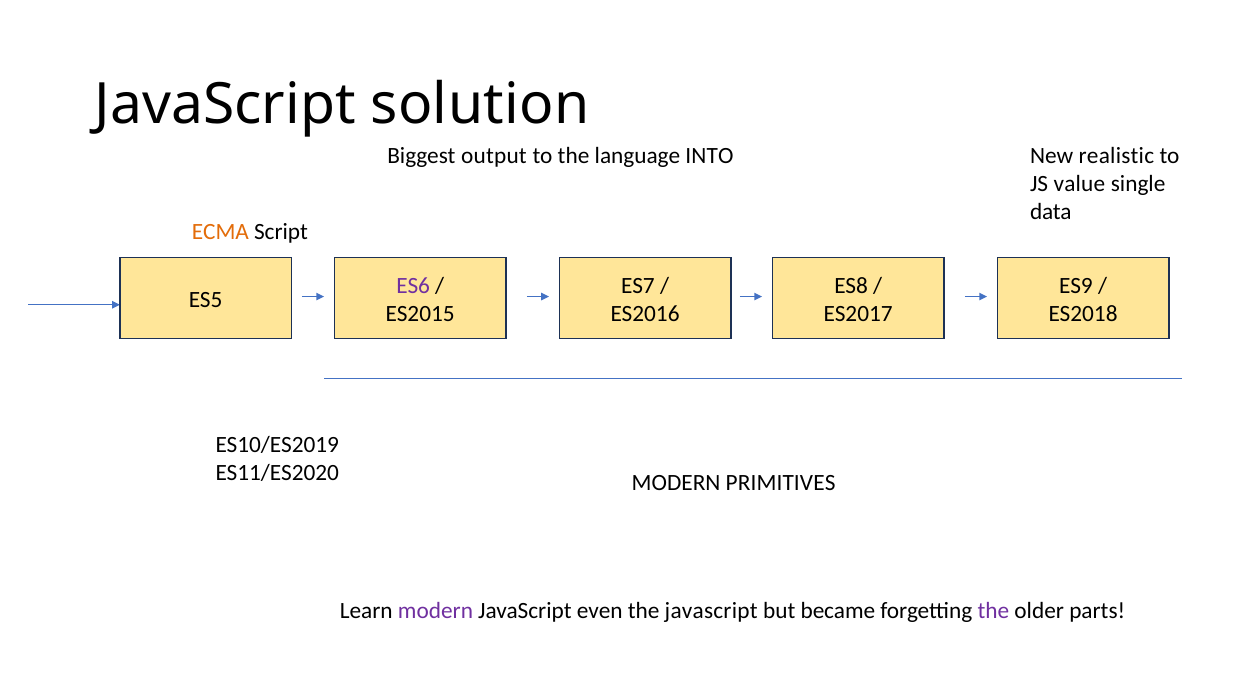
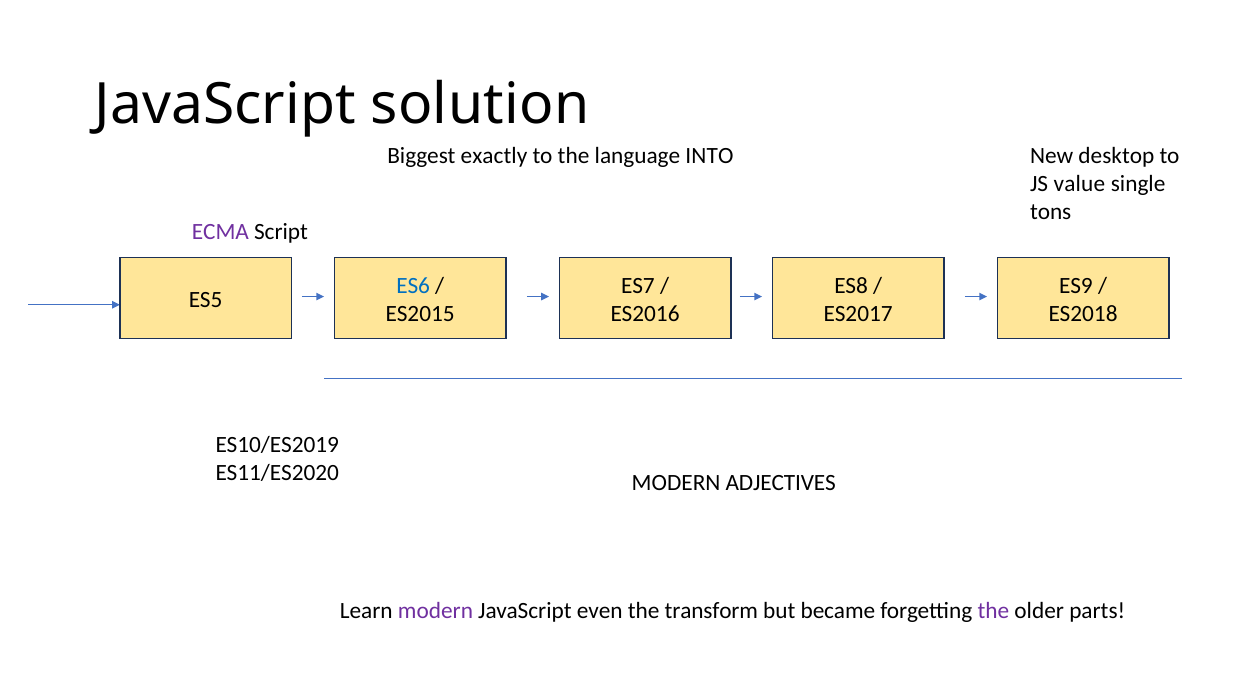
output: output -> exactly
realistic: realistic -> desktop
data: data -> tons
ECMA colour: orange -> purple
ES6 colour: purple -> blue
PRIMITIVES: PRIMITIVES -> ADJECTIVES
the javascript: javascript -> transform
